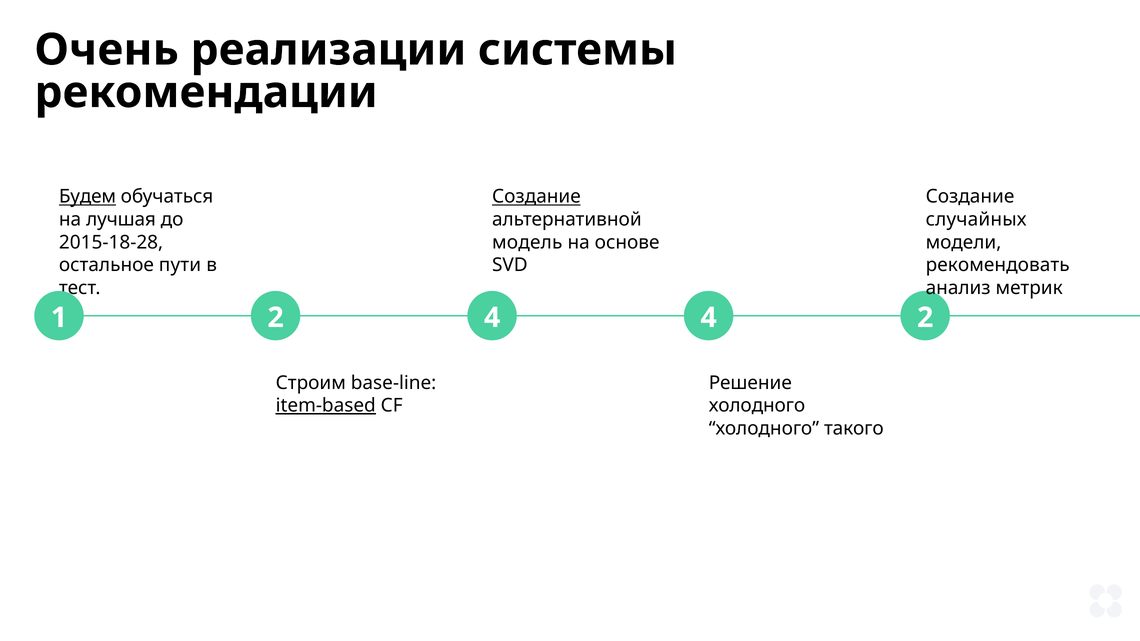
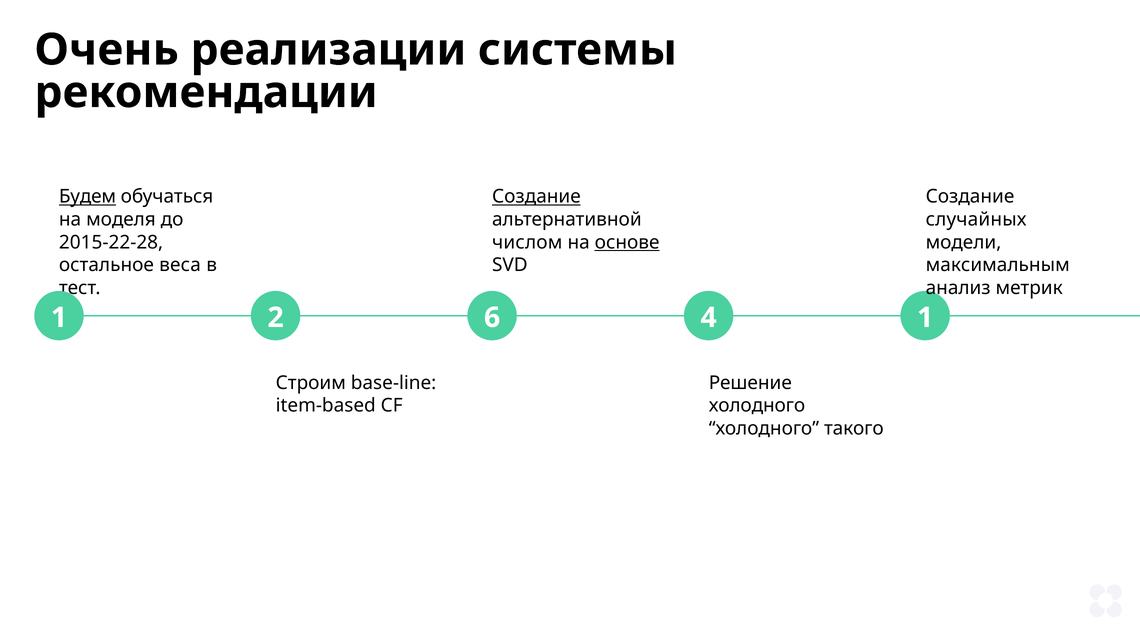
лучшая: лучшая -> моделя
2015-18-28: 2015-18-28 -> 2015-22-28
модель: модель -> числом
основе underline: none -> present
пути: пути -> веса
рекомендовать: рекомендовать -> максимальным
2 4: 4 -> 6
4 2: 2 -> 1
item-based underline: present -> none
